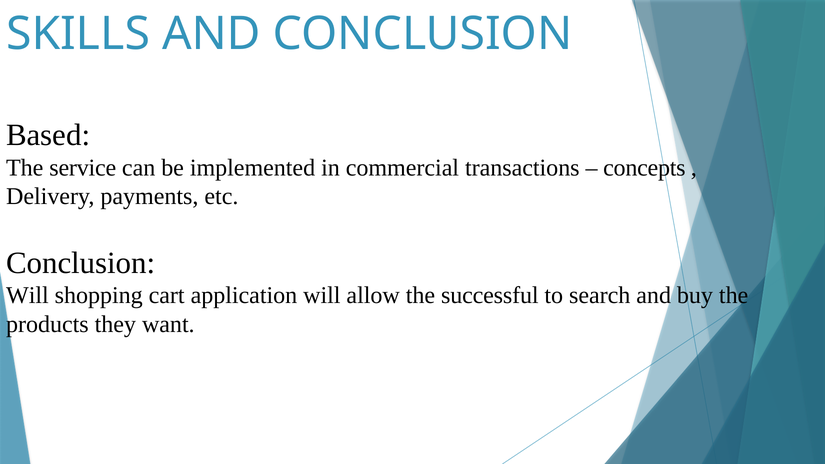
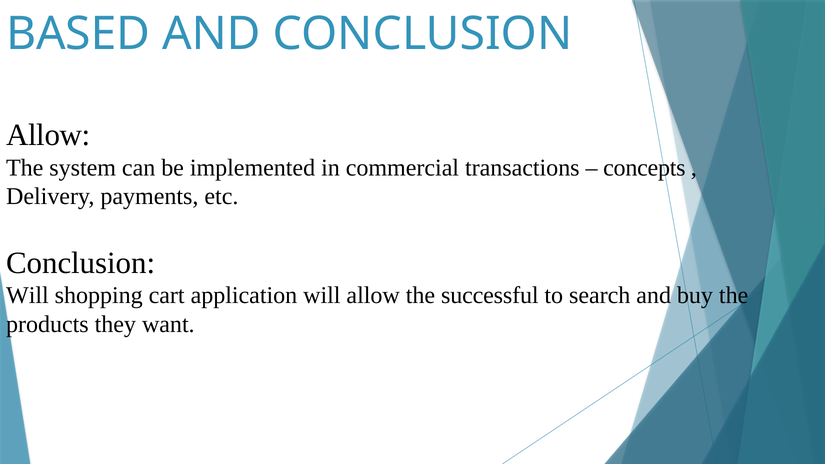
SKILLS: SKILLS -> BASED
Based at (48, 135): Based -> Allow
service: service -> system
